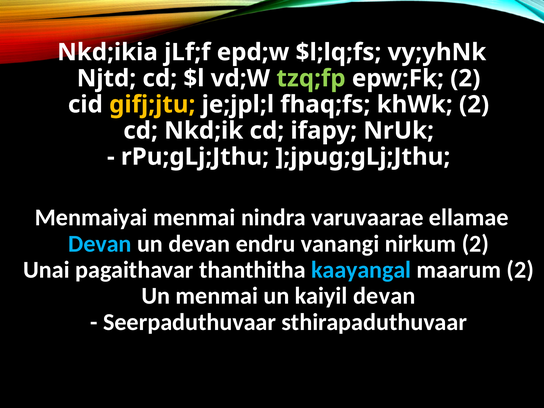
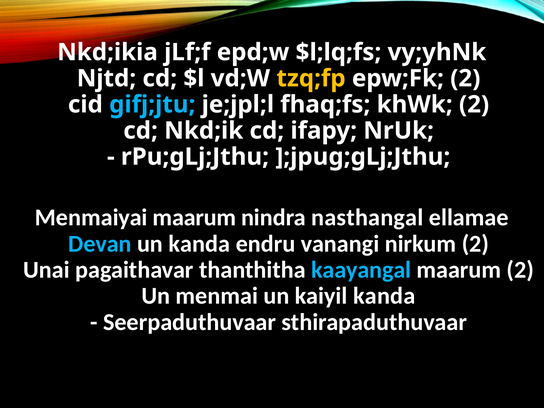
tzq;fp colour: light green -> yellow
gifj;jtu colour: yellow -> light blue
Menmaiyai menmai: menmai -> maarum
varuvaarae: varuvaarae -> nasthangal
un devan: devan -> kanda
kaiyil devan: devan -> kanda
